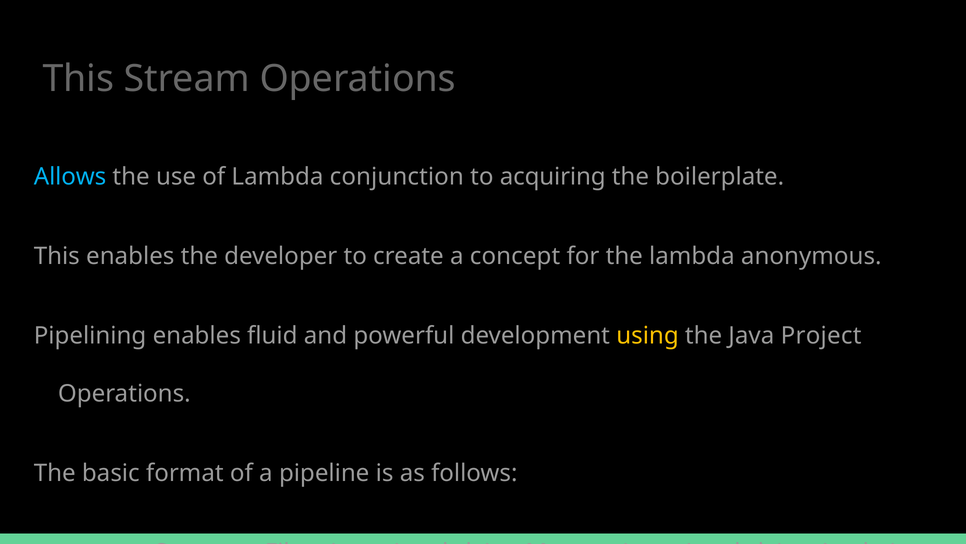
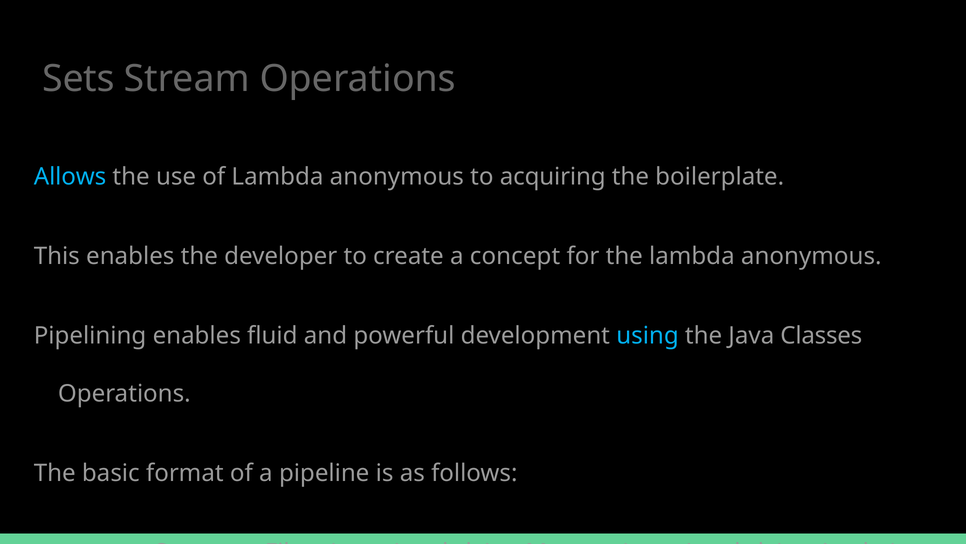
This at (78, 79): This -> Sets
of Lambda conjunction: conjunction -> anonymous
using colour: yellow -> light blue
Project: Project -> Classes
